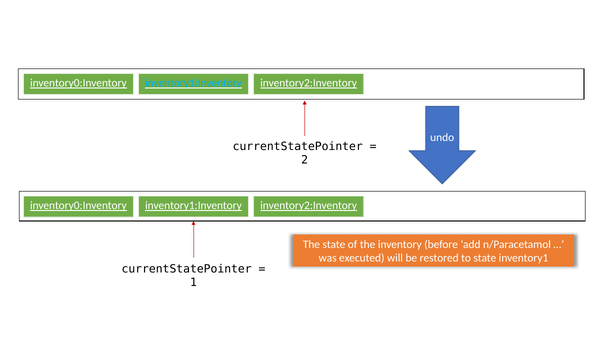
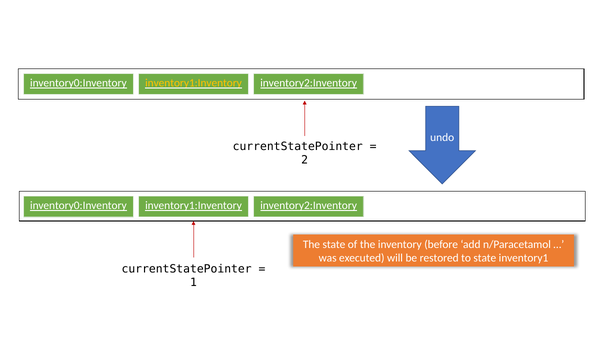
inventory1:Inventory at (194, 83) colour: light blue -> yellow
